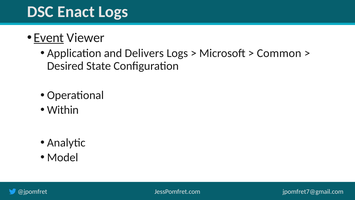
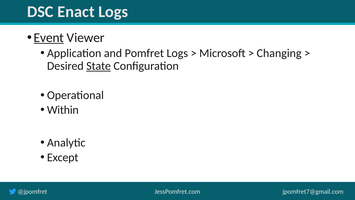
Delivers: Delivers -> Pomfret
Common: Common -> Changing
State underline: none -> present
Model: Model -> Except
